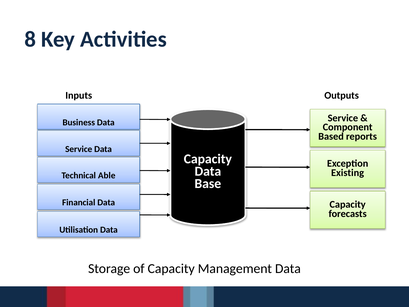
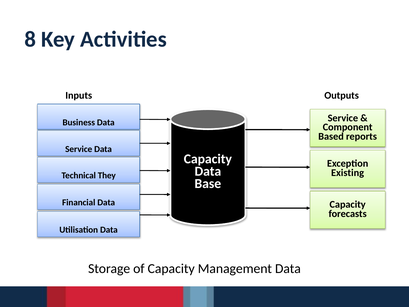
Able: Able -> They
